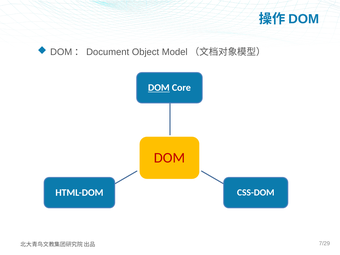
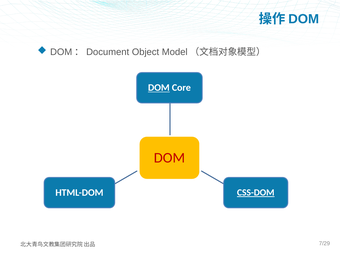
CSS-DOM underline: none -> present
